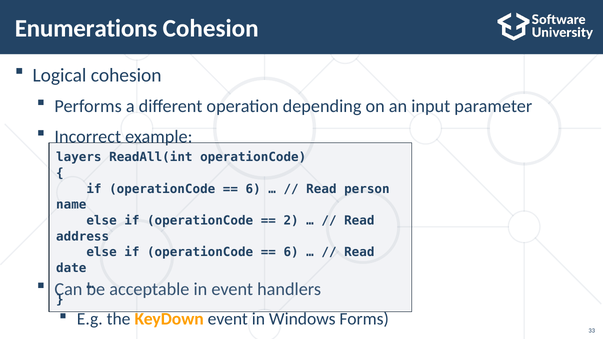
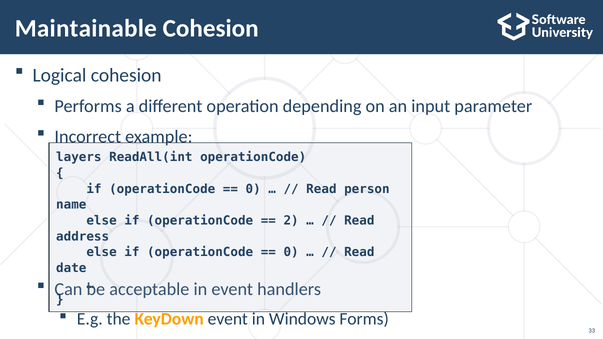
Enumerations: Enumerations -> Maintainable
6 at (253, 189): 6 -> 0
6 at (291, 252): 6 -> 0
